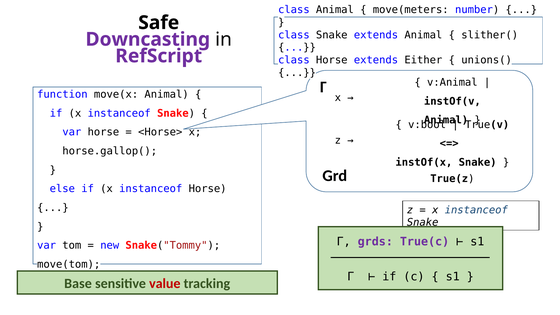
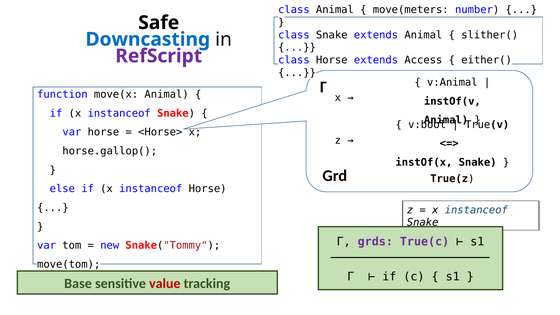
Downcasting colour: purple -> blue
Either: Either -> Access
unions(: unions( -> either(
